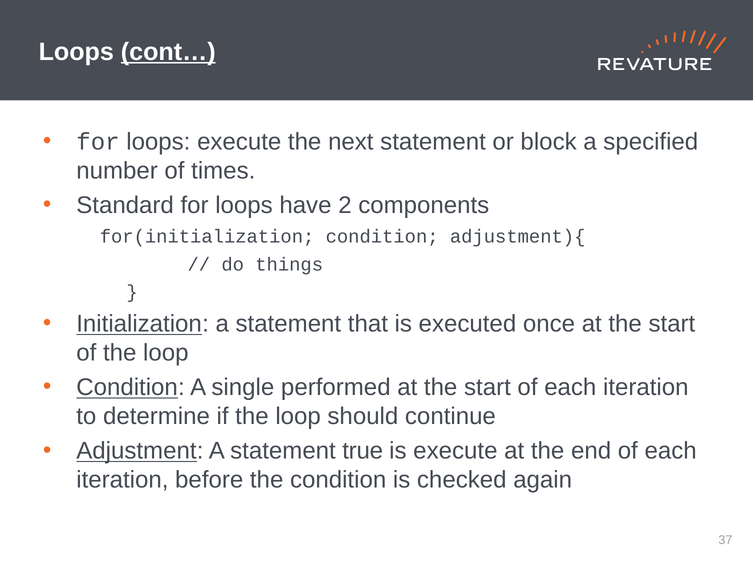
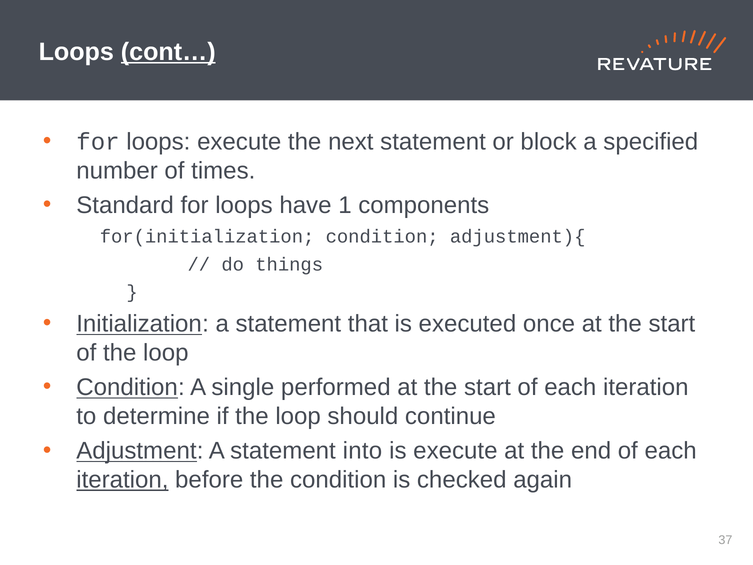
2: 2 -> 1
true: true -> into
iteration at (122, 480) underline: none -> present
